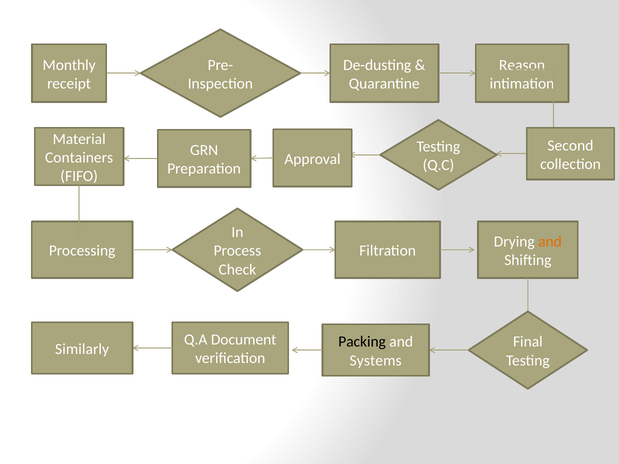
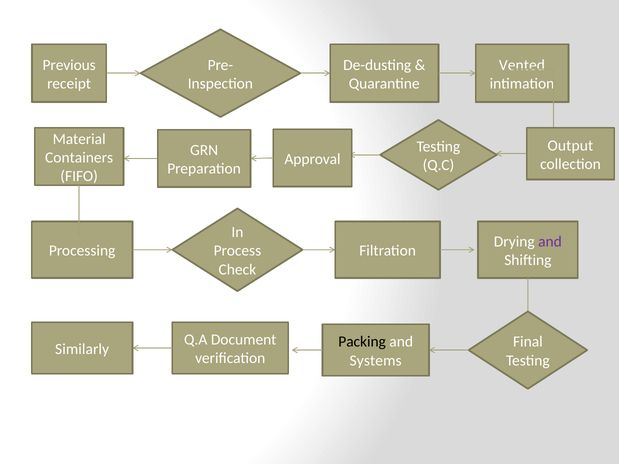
Monthly: Monthly -> Previous
Reason: Reason -> Vented
Second: Second -> Output
and at (550, 242) colour: orange -> purple
